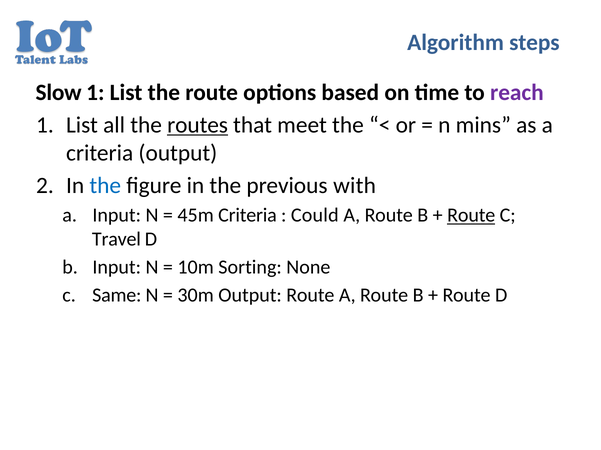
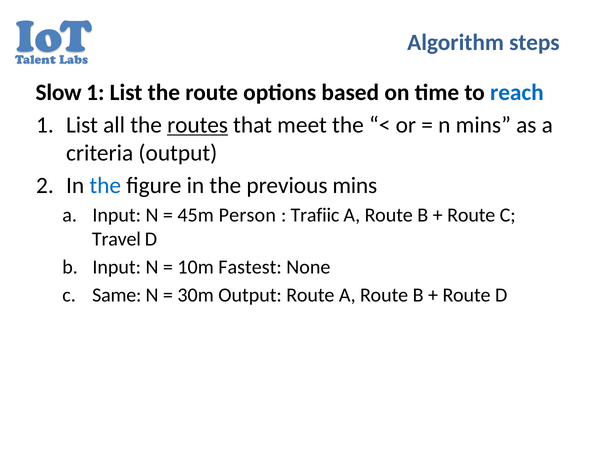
reach colour: purple -> blue
previous with: with -> mins
45m Criteria: Criteria -> Person
Could: Could -> Trafiic
Route at (471, 216) underline: present -> none
Sorting: Sorting -> Fastest
